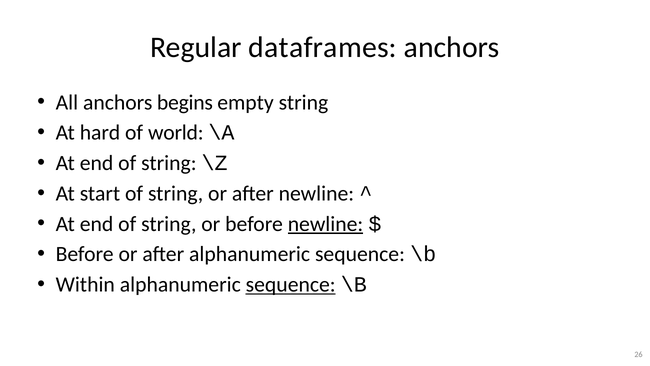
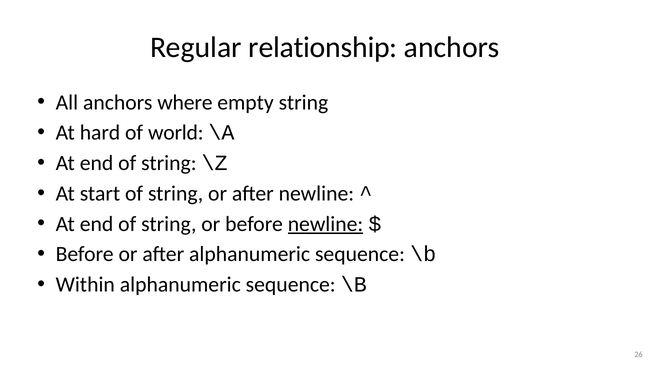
dataframes: dataframes -> relationship
begins: begins -> where
sequence at (291, 284) underline: present -> none
